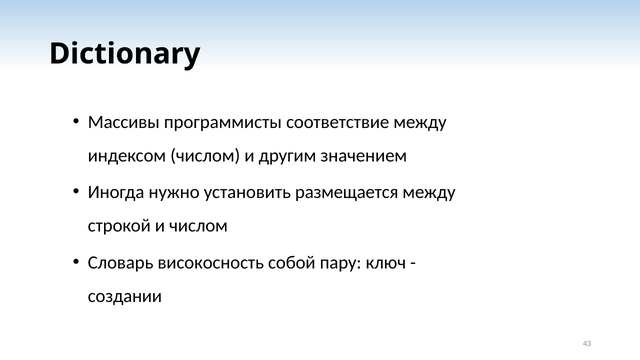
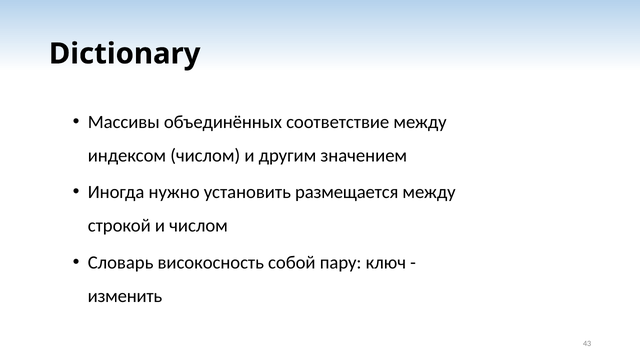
программисты: программисты -> объединённых
создании: создании -> изменить
